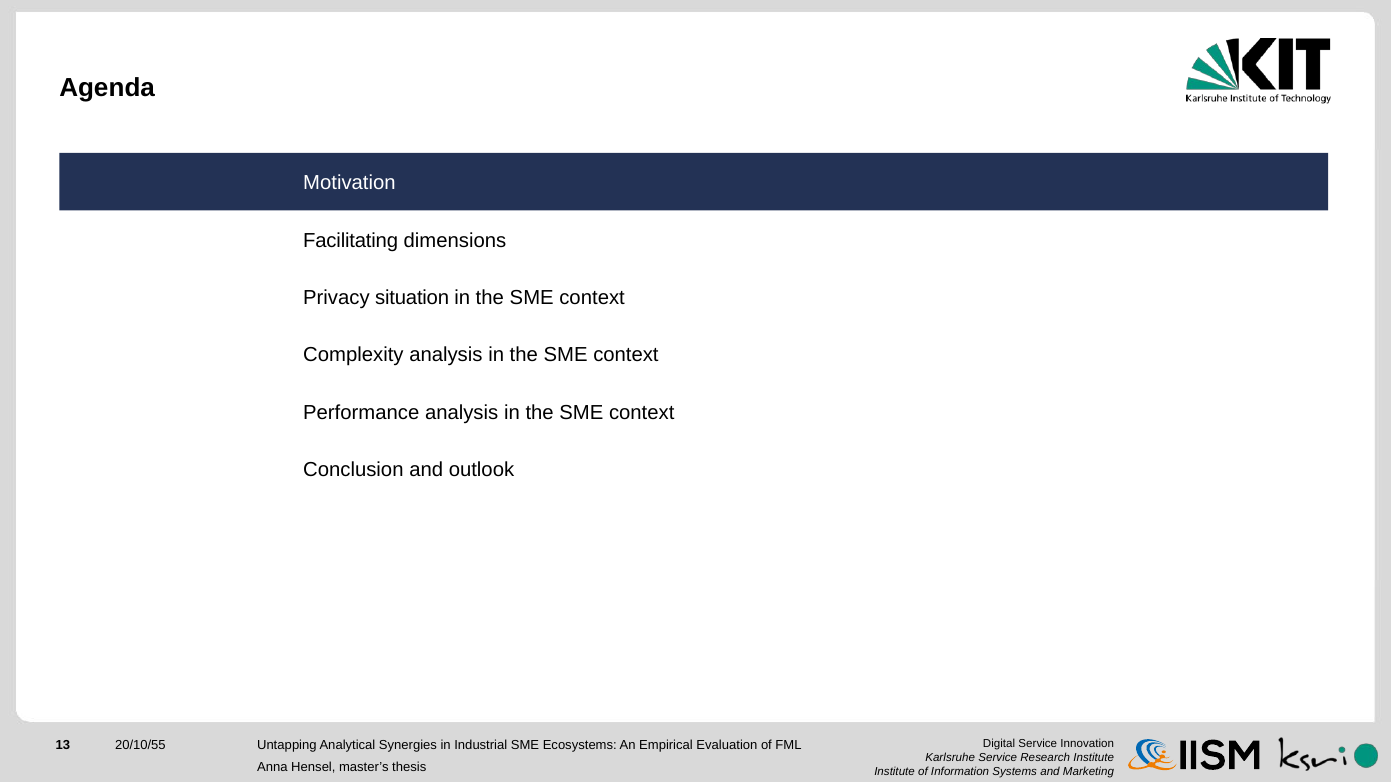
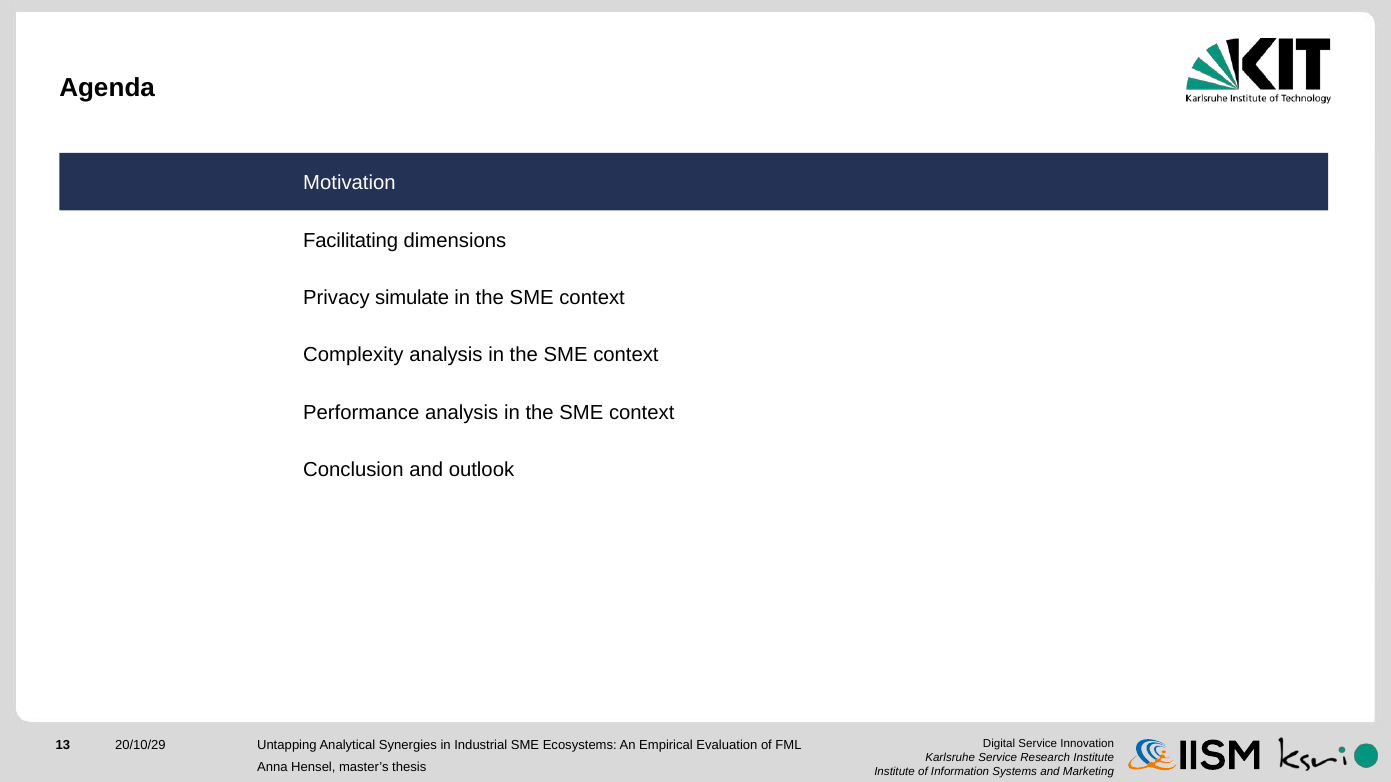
situation: situation -> simulate
20/10/55: 20/10/55 -> 20/10/29
